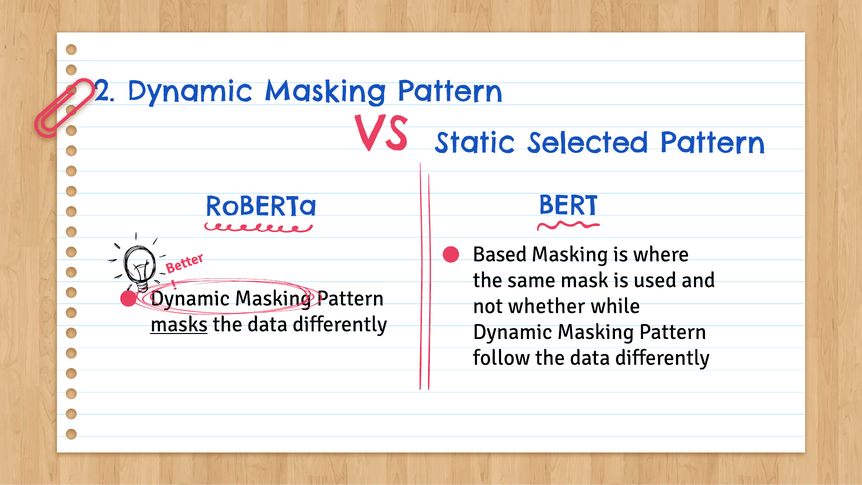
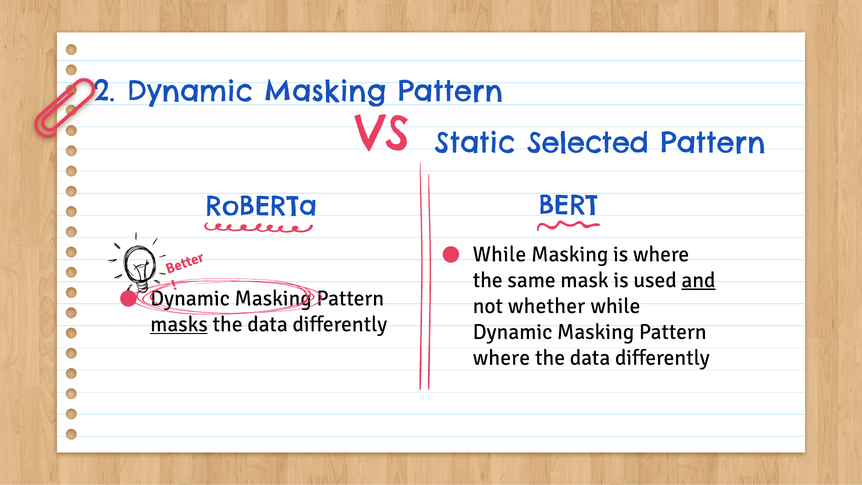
Based at (500, 254): Based -> While
and underline: none -> present
follow at (501, 358): follow -> where
